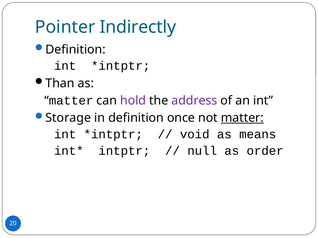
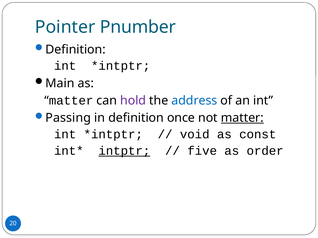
Indirectly: Indirectly -> Pnumber
Than: Than -> Main
address colour: purple -> blue
Storage: Storage -> Passing
means: means -> const
intptr underline: none -> present
null: null -> five
